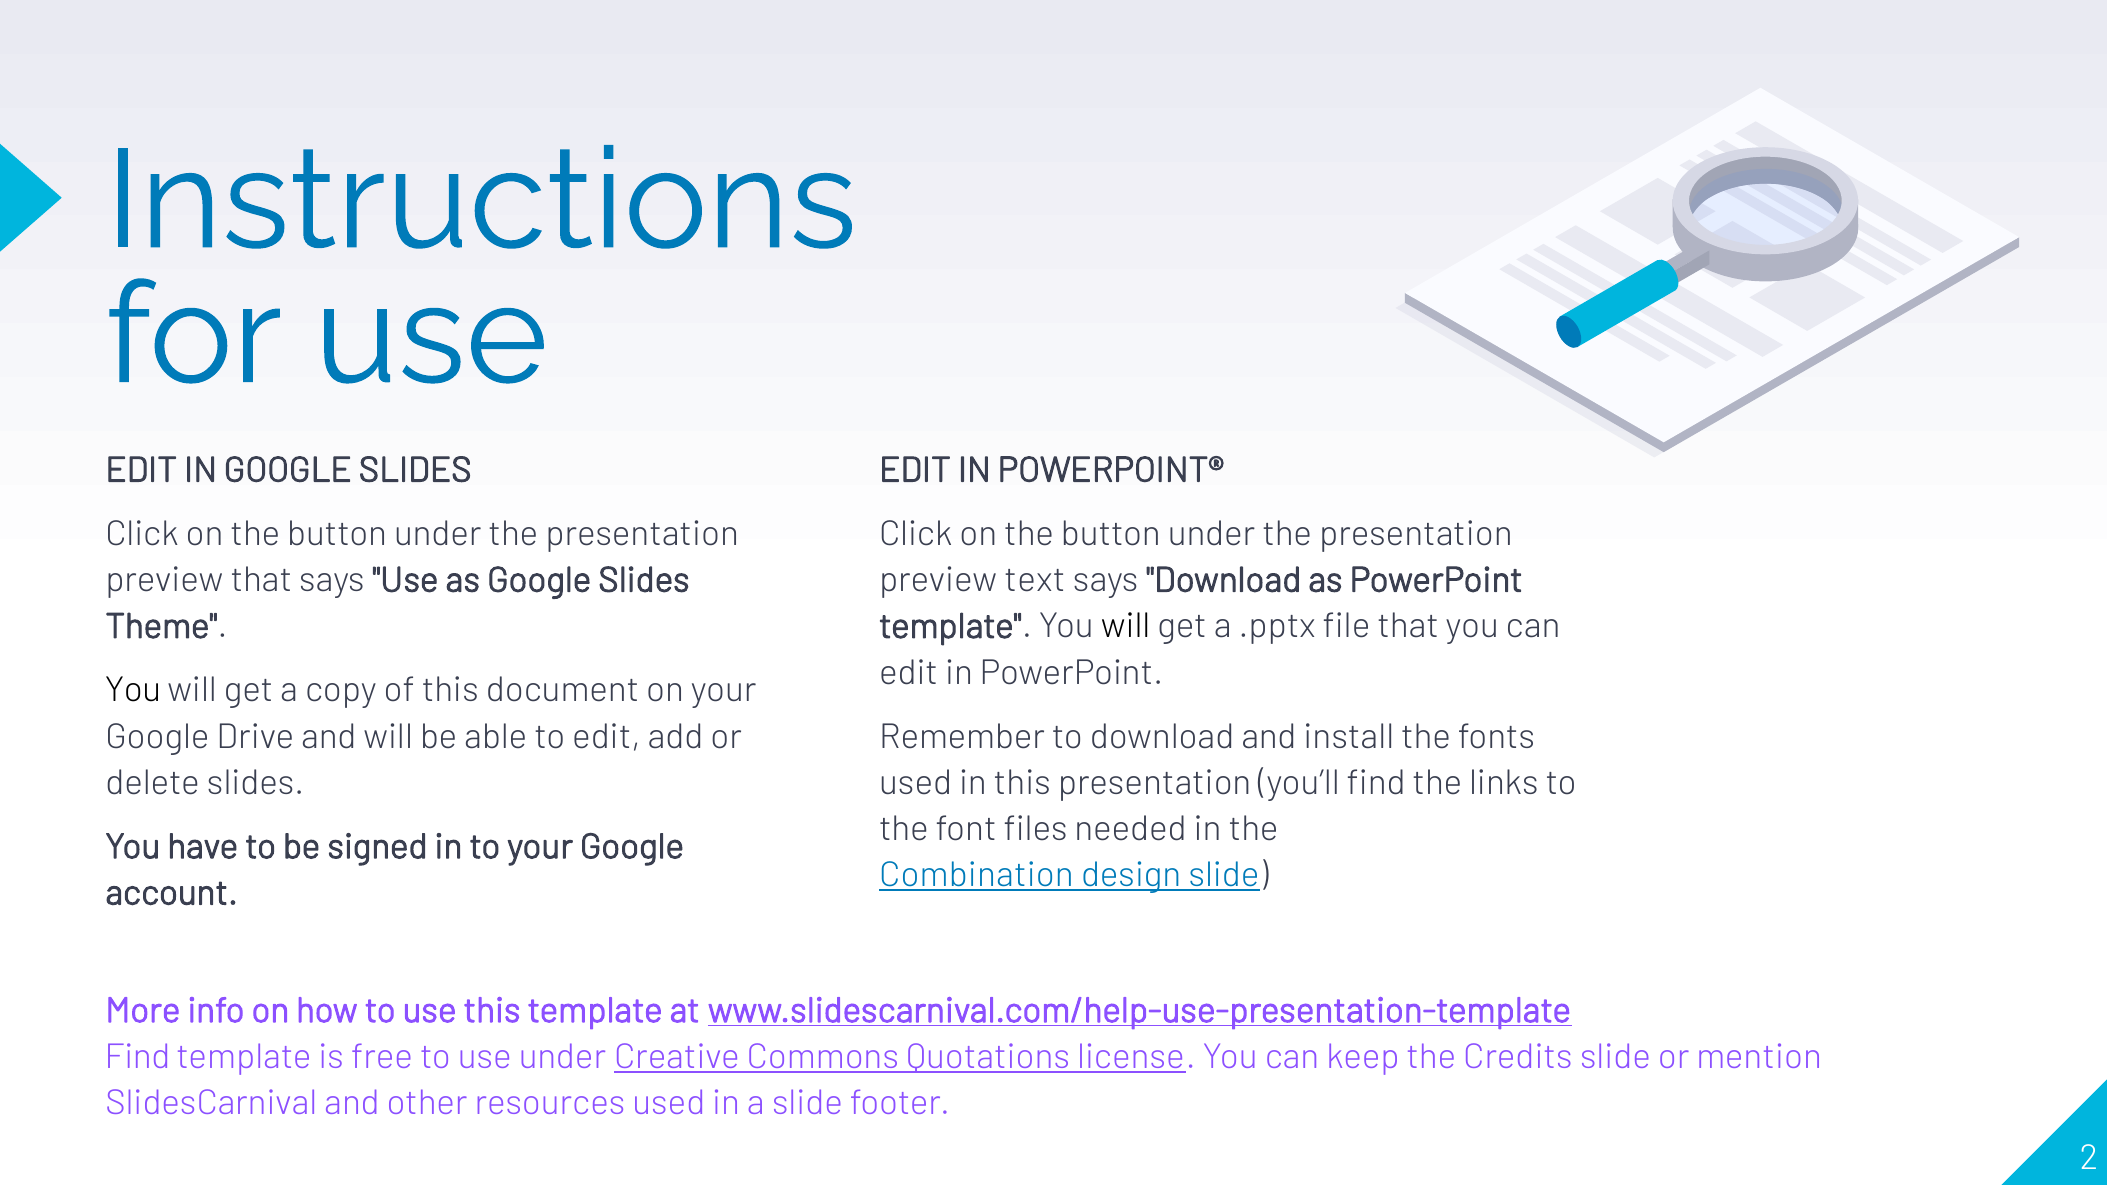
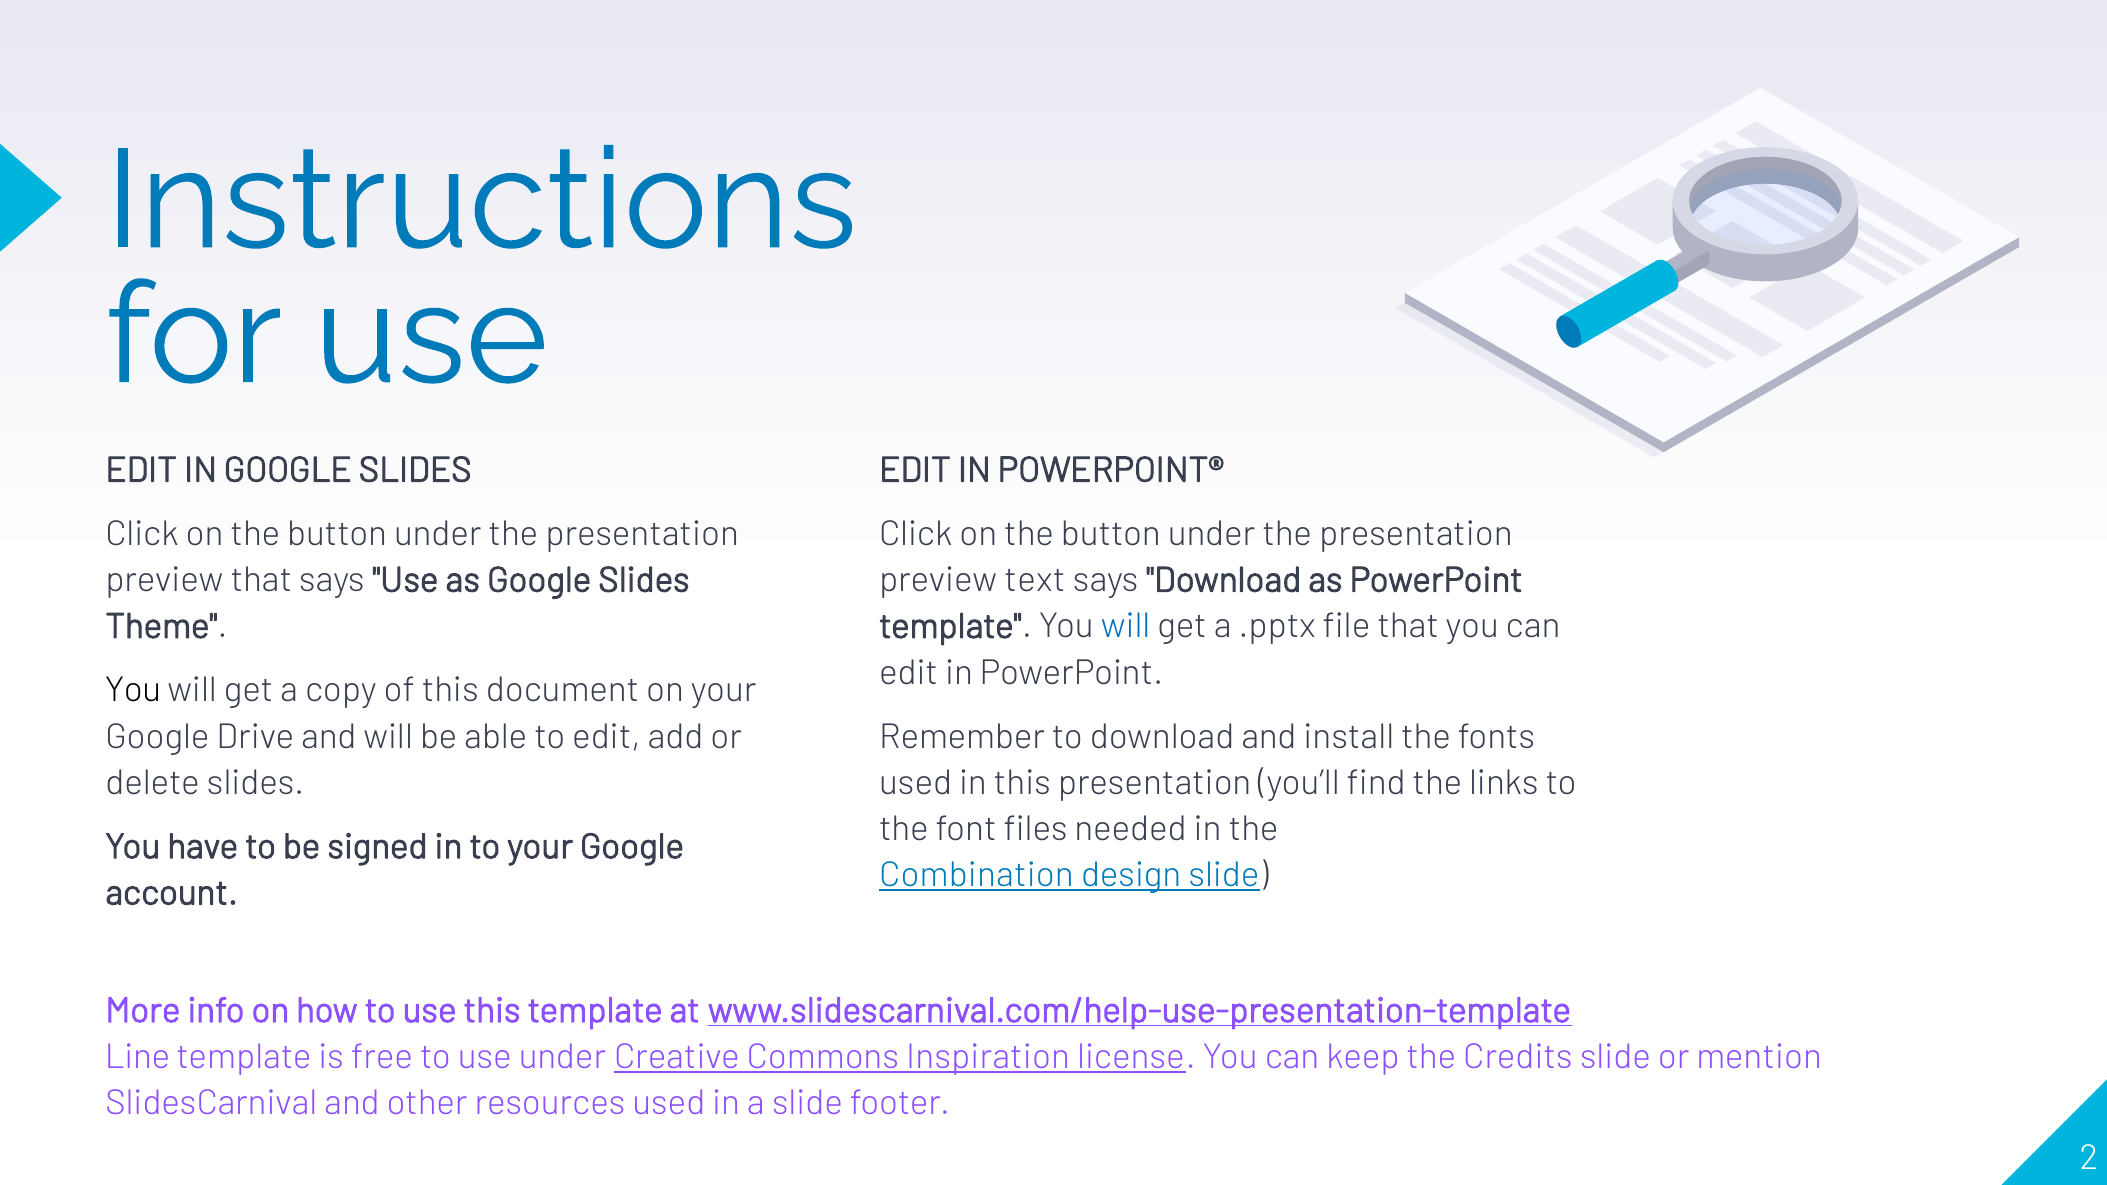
will at (1126, 626) colour: black -> blue
Find at (138, 1057): Find -> Line
Quotations: Quotations -> Inspiration
